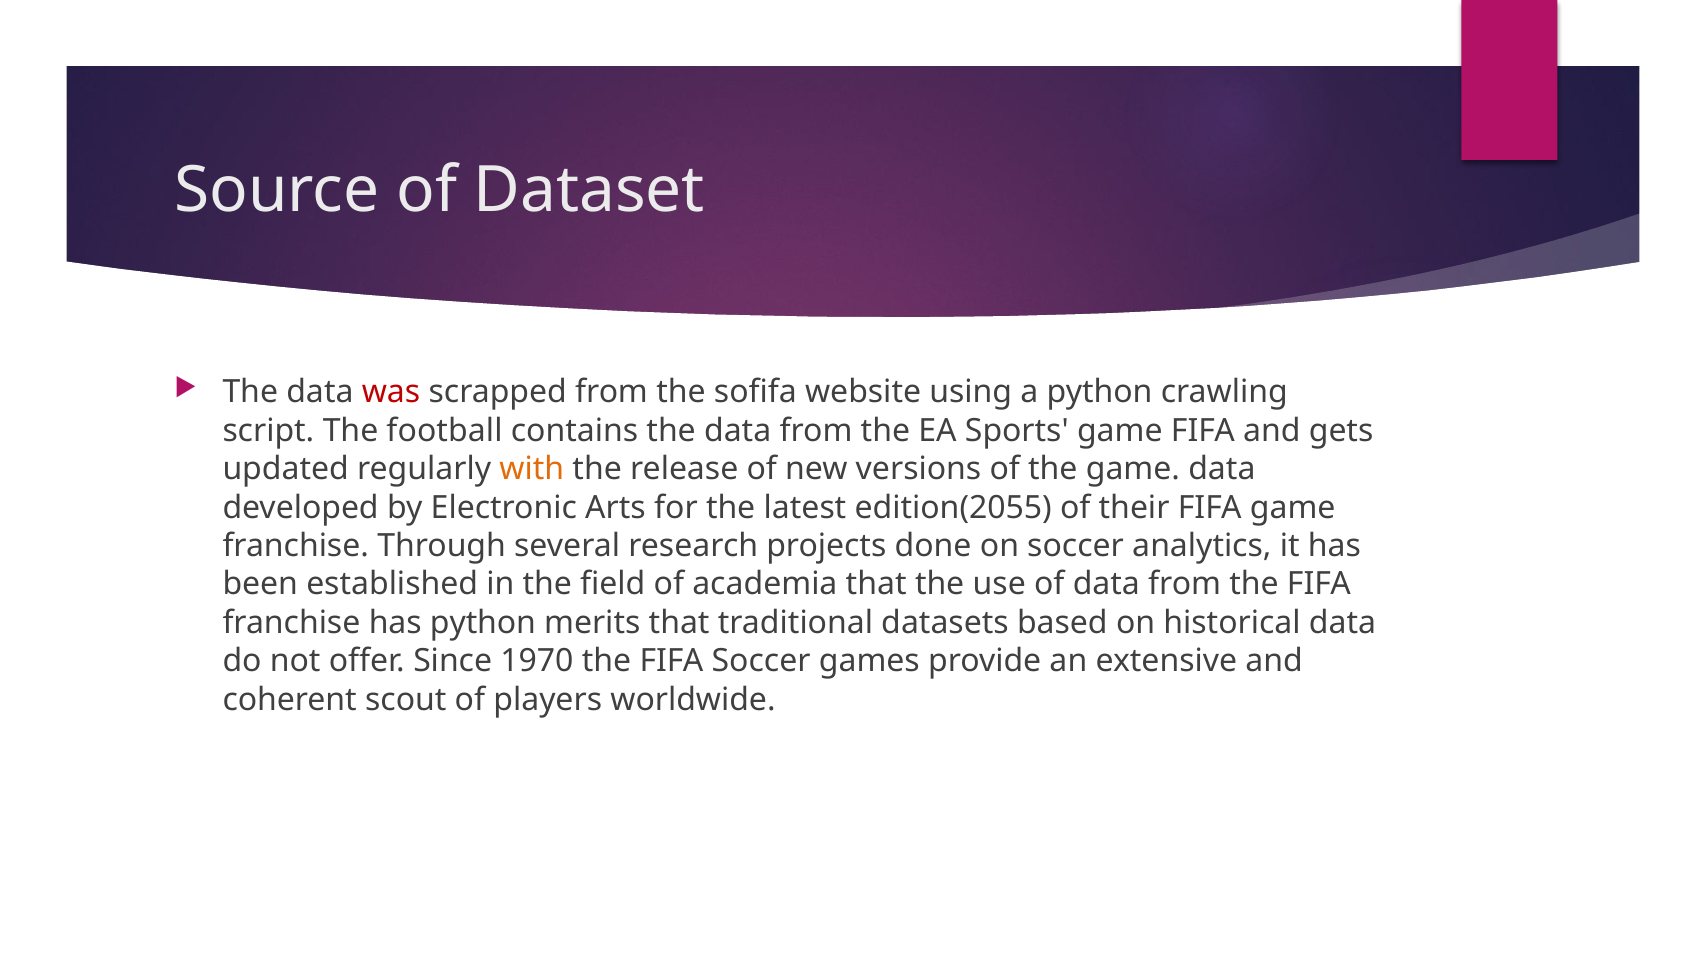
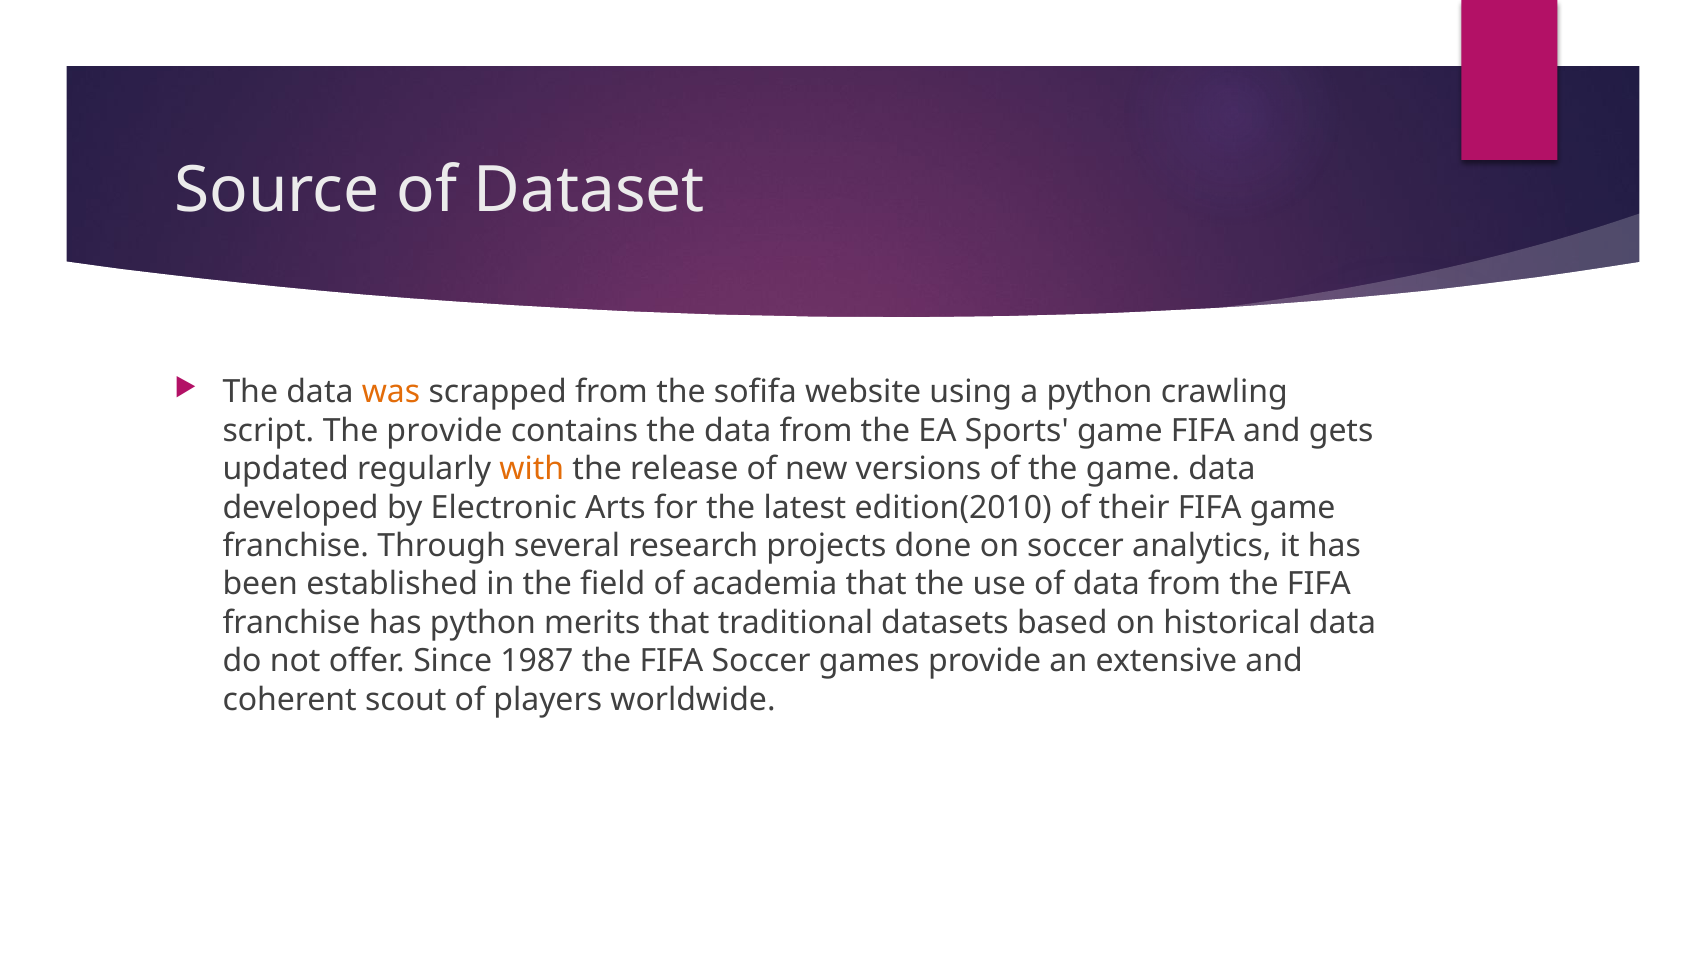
was colour: red -> orange
The football: football -> provide
edition(2055: edition(2055 -> edition(2010
1970: 1970 -> 1987
